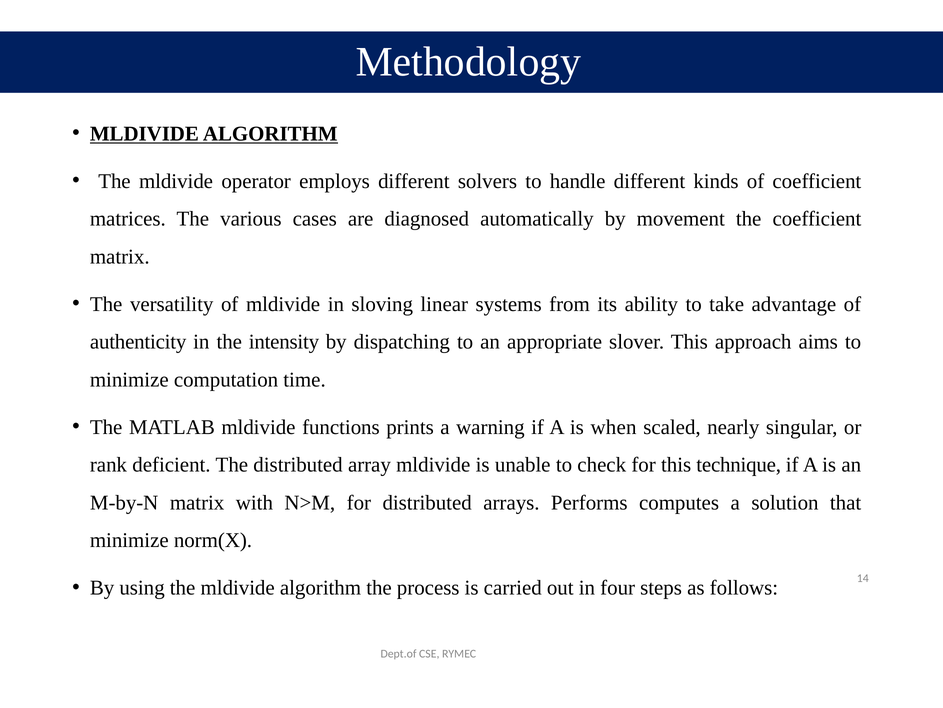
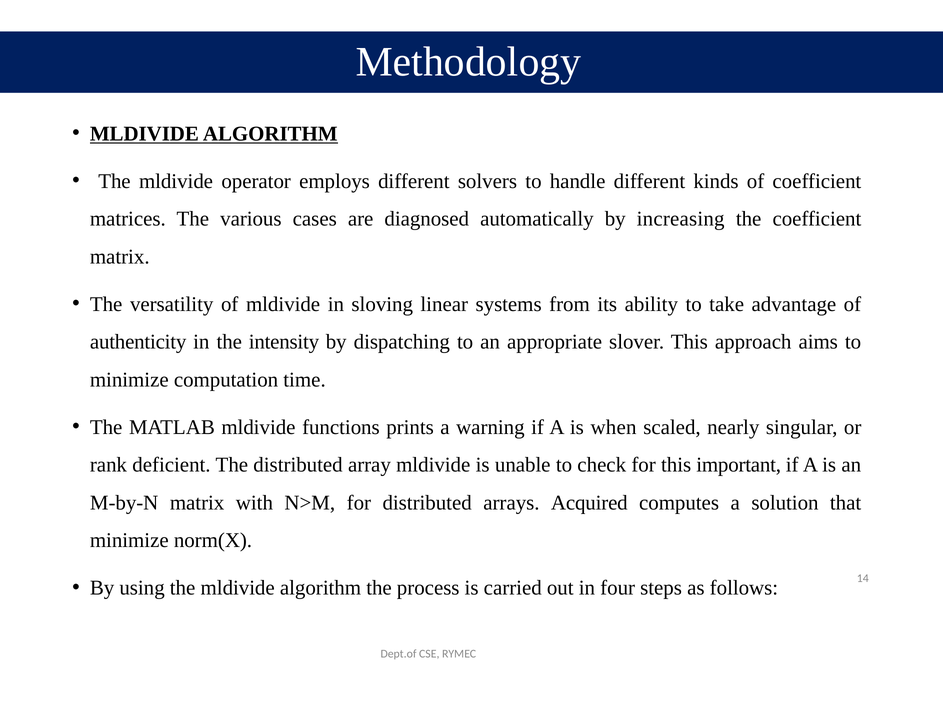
movement: movement -> increasing
technique: technique -> important
Performs: Performs -> Acquired
